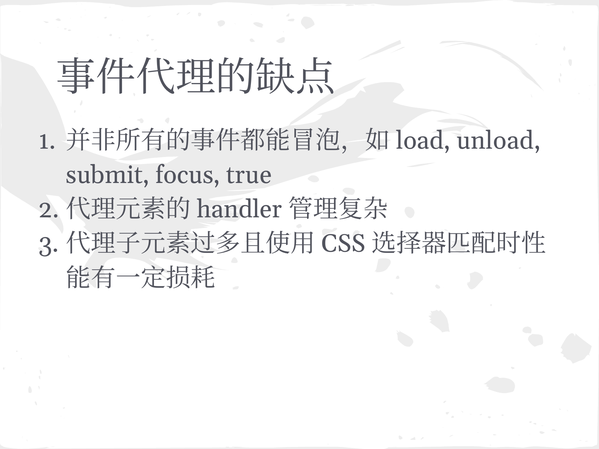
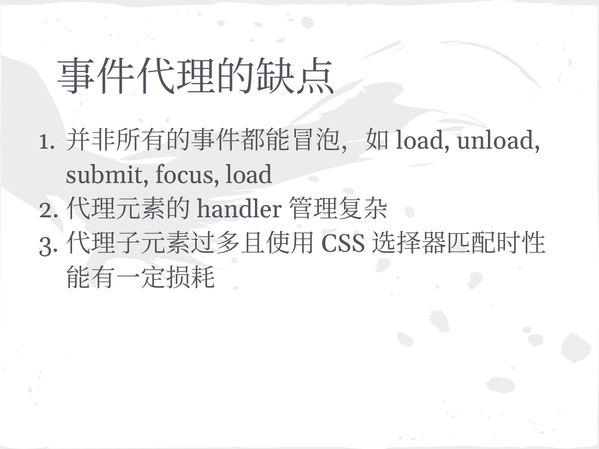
focus true: true -> load
